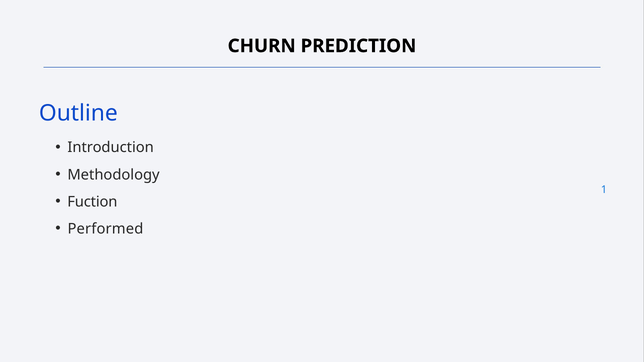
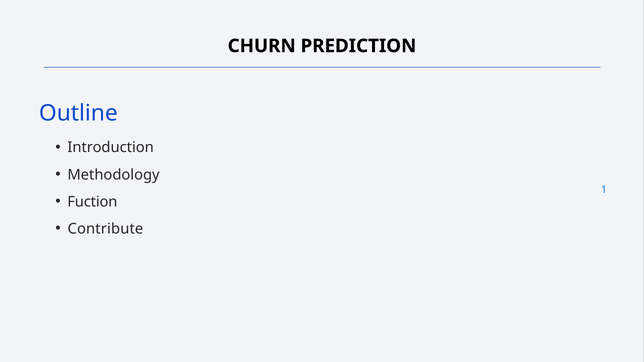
Performed: Performed -> Contribute
